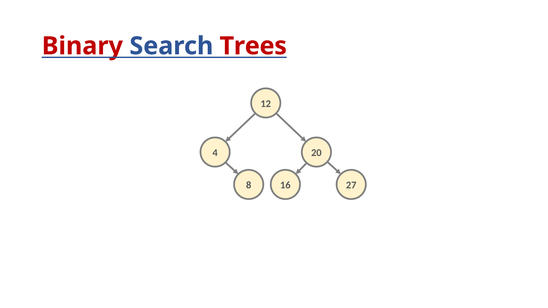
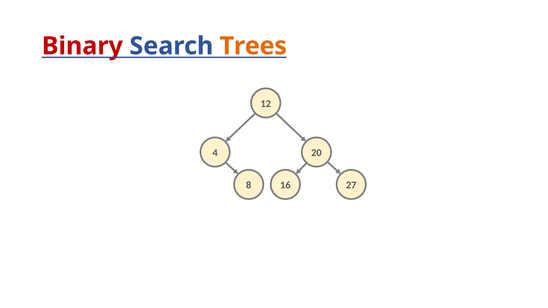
Trees colour: red -> orange
